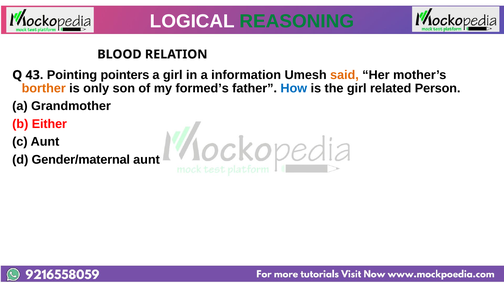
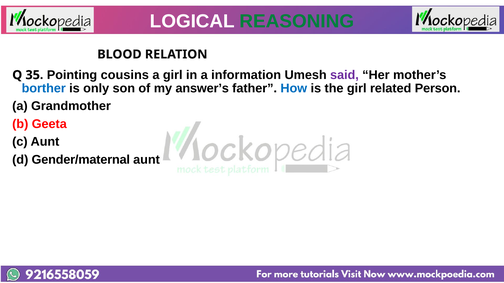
43: 43 -> 35
pointers: pointers -> cousins
said colour: orange -> purple
borther colour: orange -> blue
formed’s: formed’s -> answer’s
Either: Either -> Geeta
